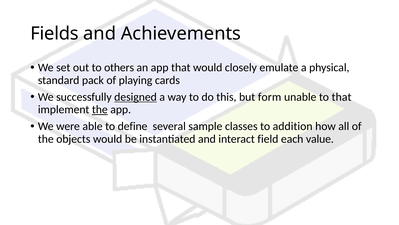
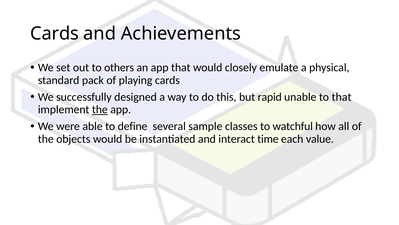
Fields at (55, 34): Fields -> Cards
designed underline: present -> none
form: form -> rapid
addition: addition -> watchful
field: field -> time
